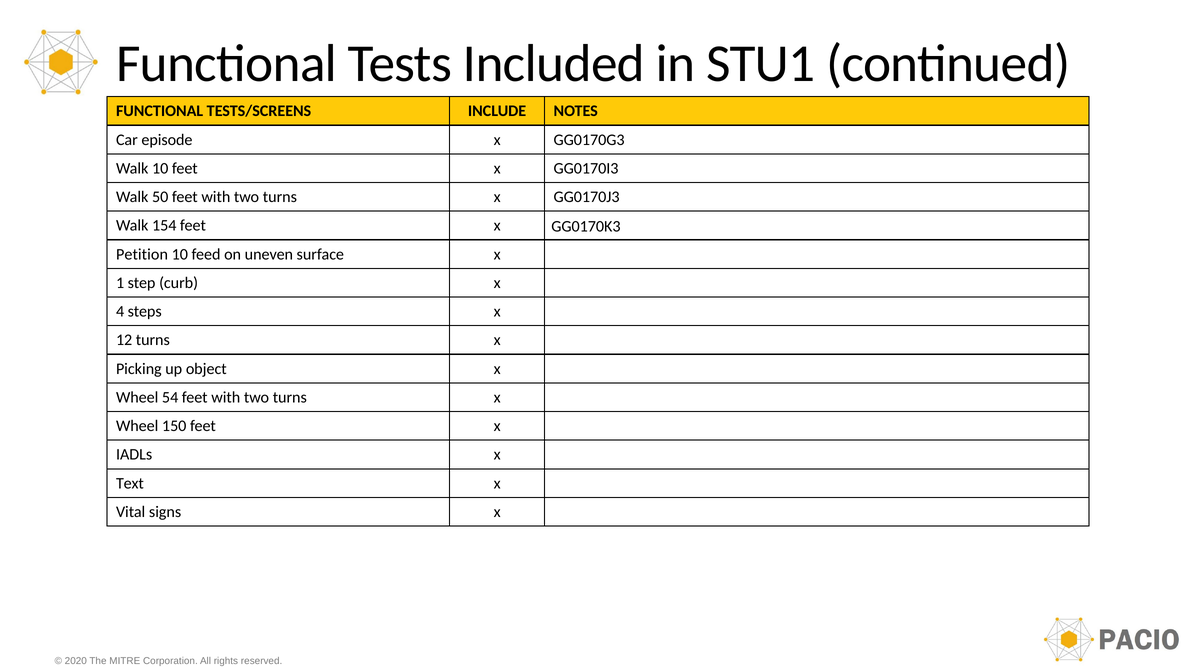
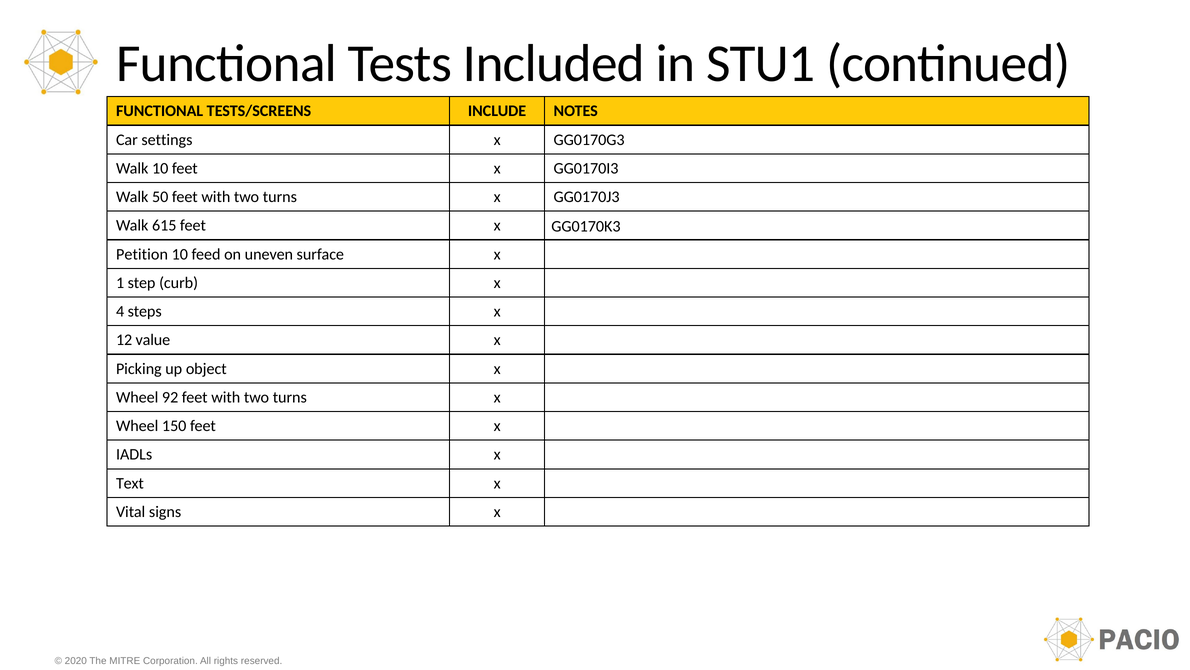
episode: episode -> settings
154: 154 -> 615
12 turns: turns -> value
54: 54 -> 92
